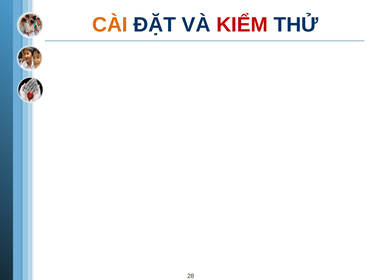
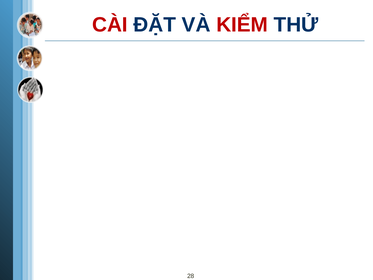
CÀI colour: orange -> red
